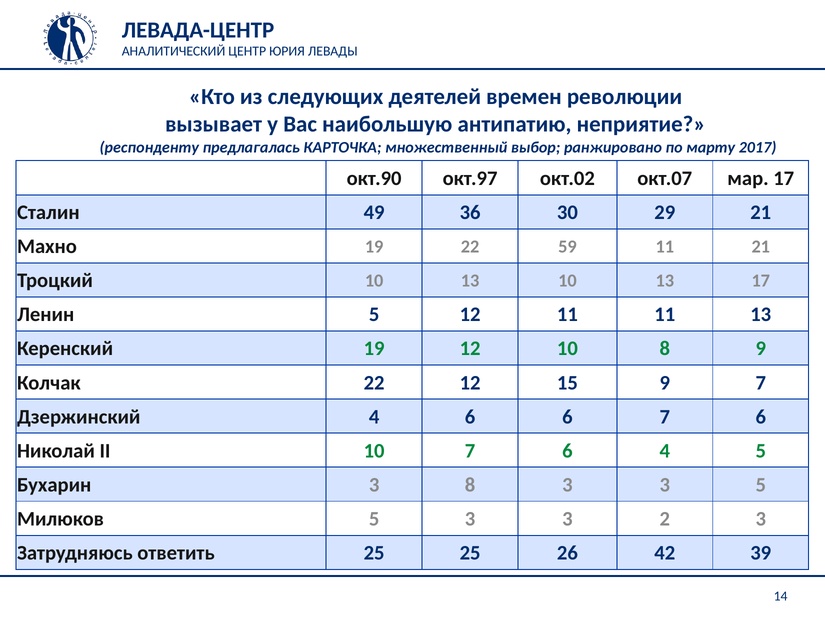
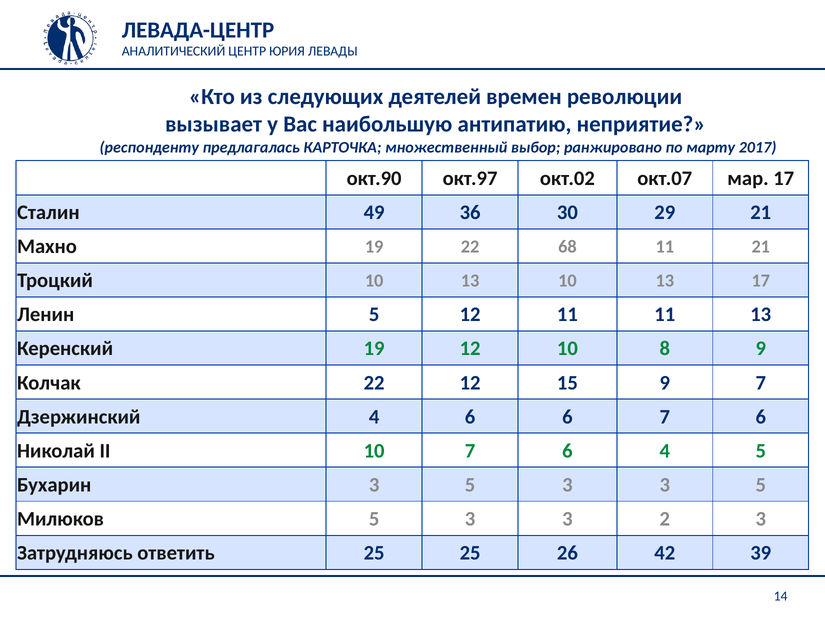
59: 59 -> 68
Бухарин 3 8: 8 -> 5
